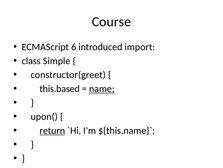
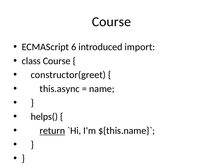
class Simple: Simple -> Course
this.based: this.based -> this.async
name underline: present -> none
upon(: upon( -> helps(
